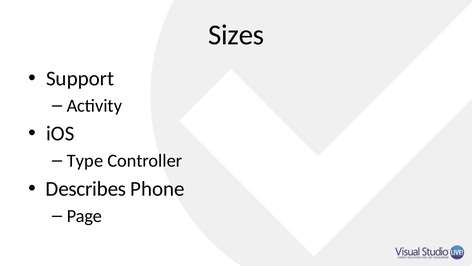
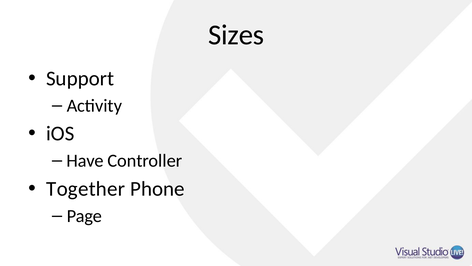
Type: Type -> Have
Describes: Describes -> Together
